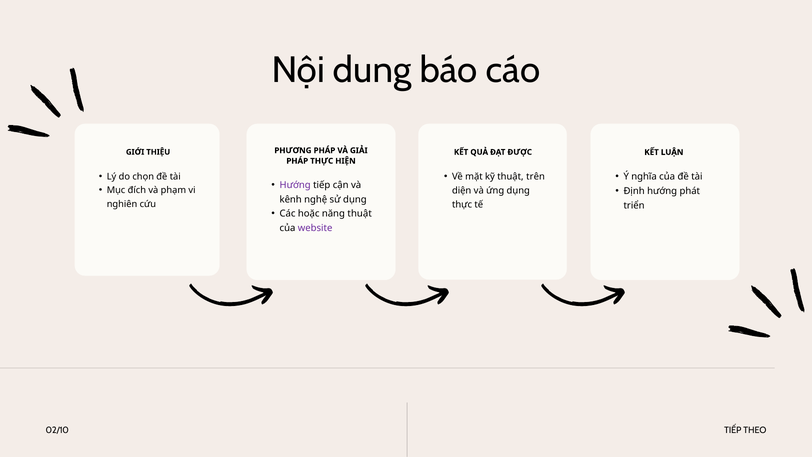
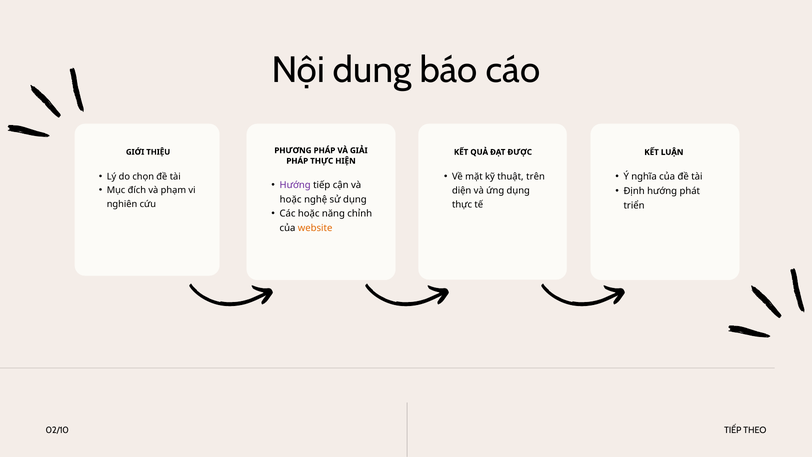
kênh at (291, 199): kênh -> hoặc
năng thuật: thuật -> chỉnh
website colour: purple -> orange
